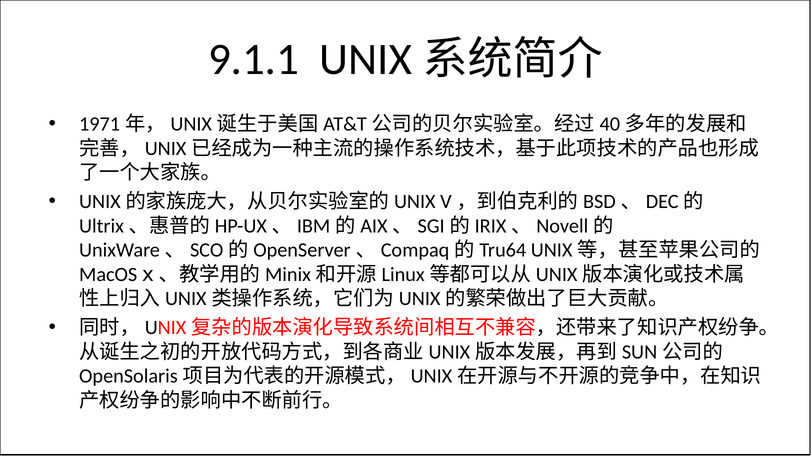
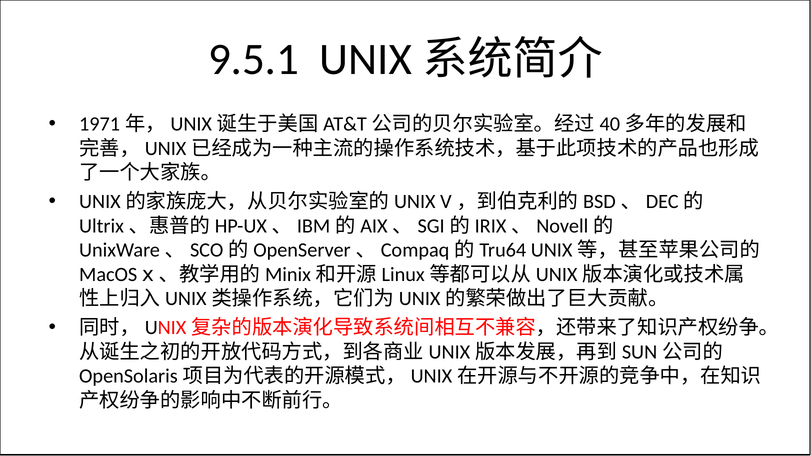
9.1.1: 9.1.1 -> 9.5.1
